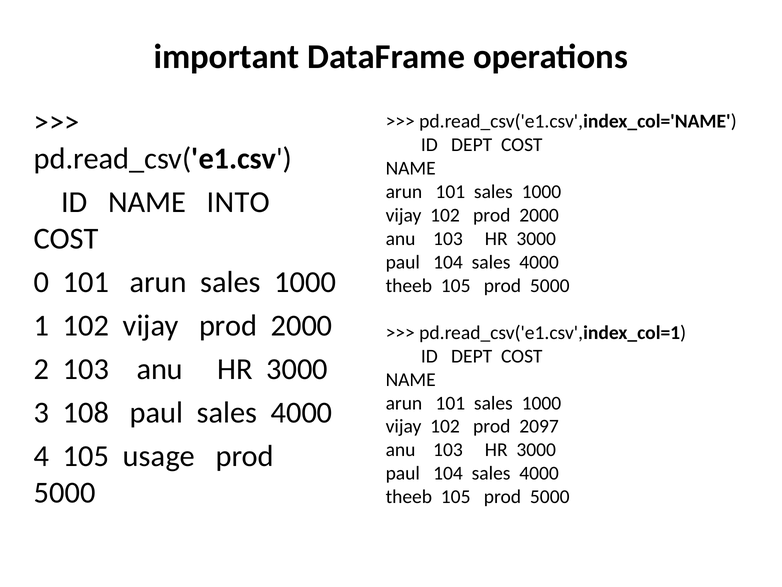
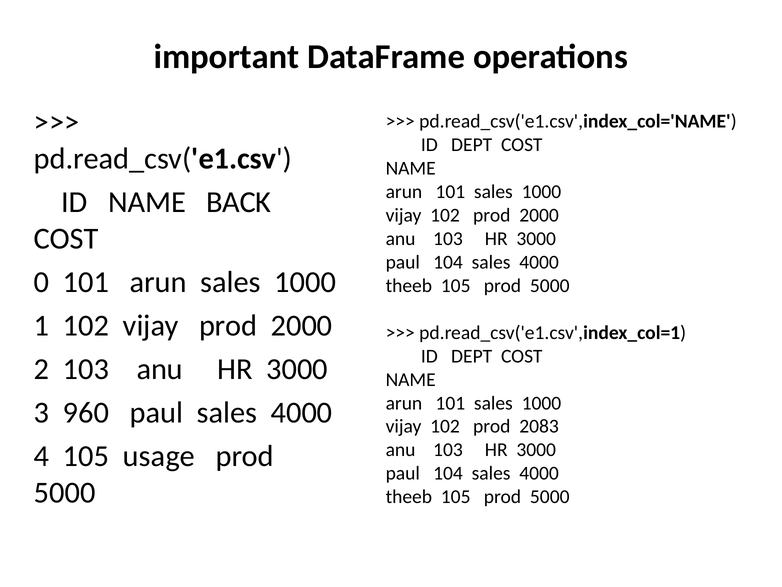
INTO: INTO -> BACK
108: 108 -> 960
2097: 2097 -> 2083
